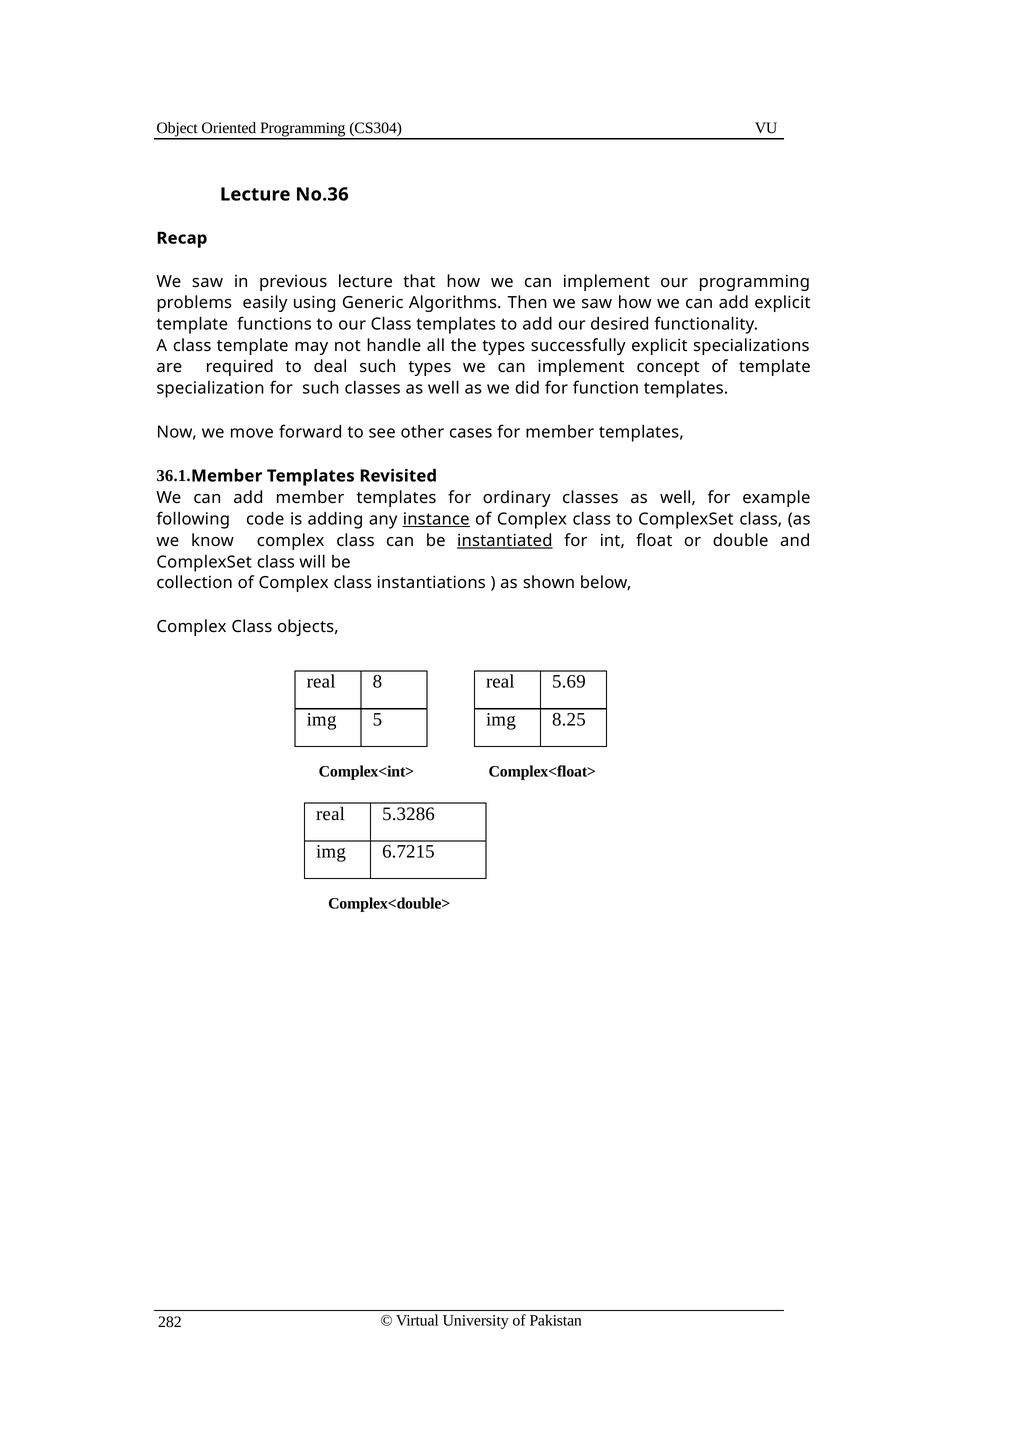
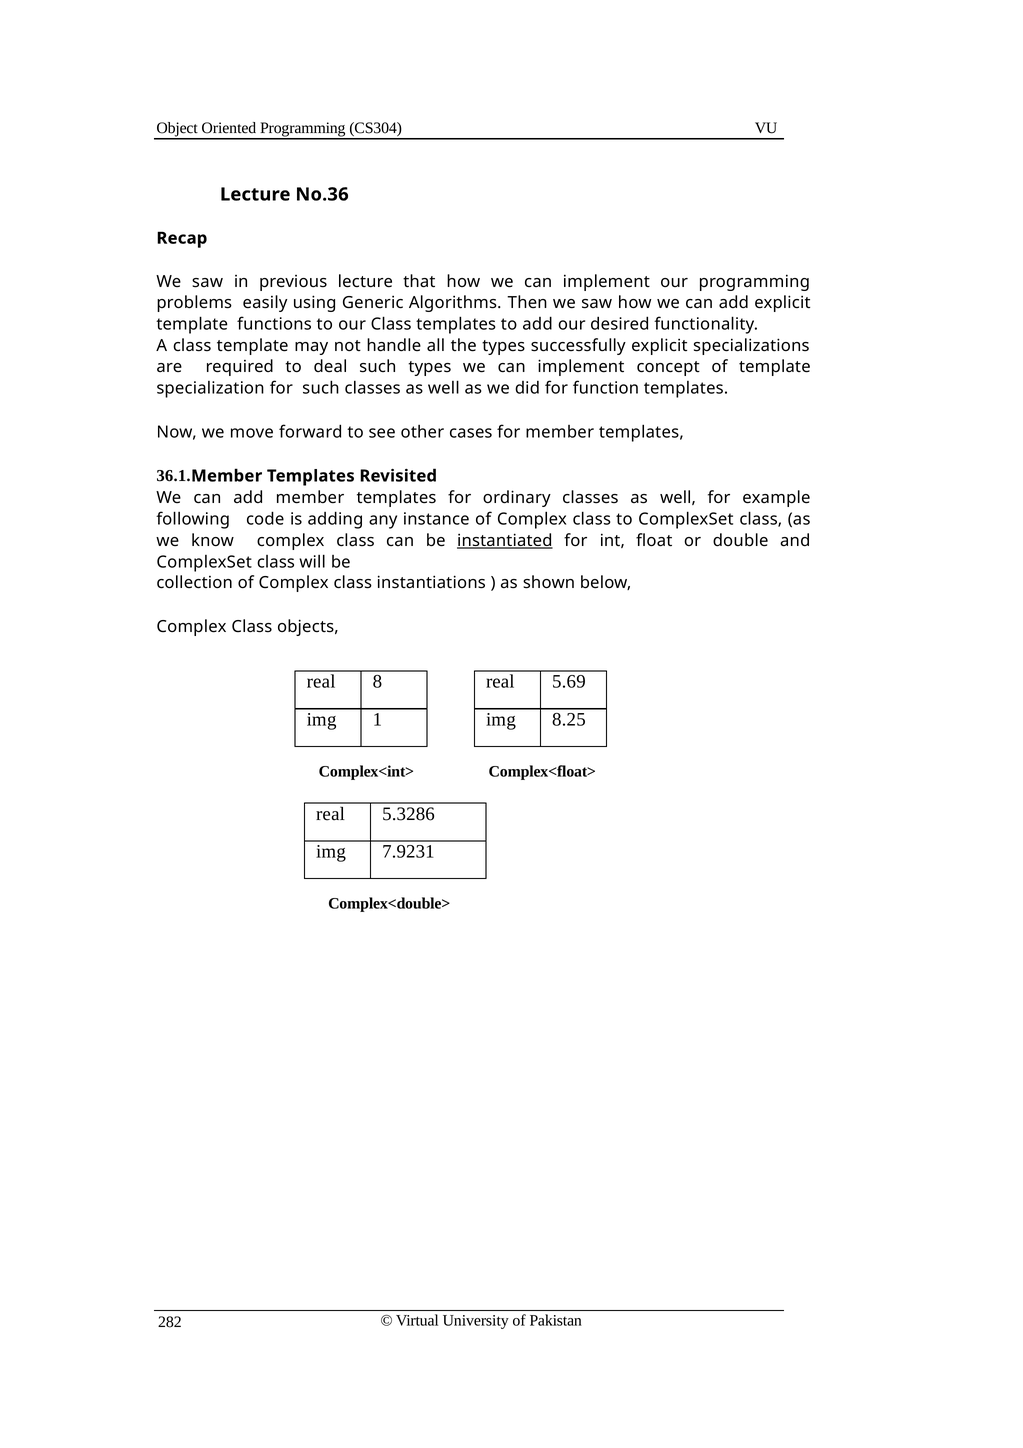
instance underline: present -> none
5: 5 -> 1
6.7215: 6.7215 -> 7.9231
